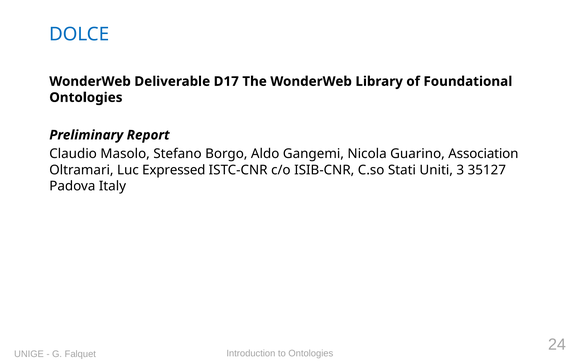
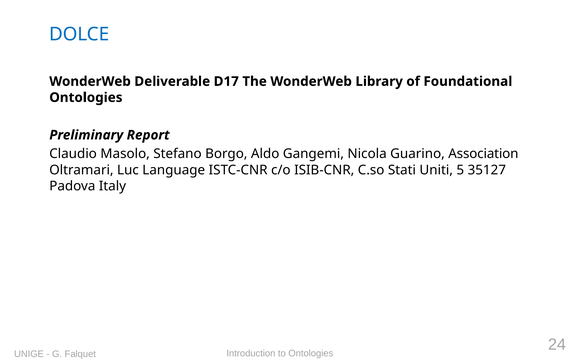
Expressed: Expressed -> Language
3: 3 -> 5
